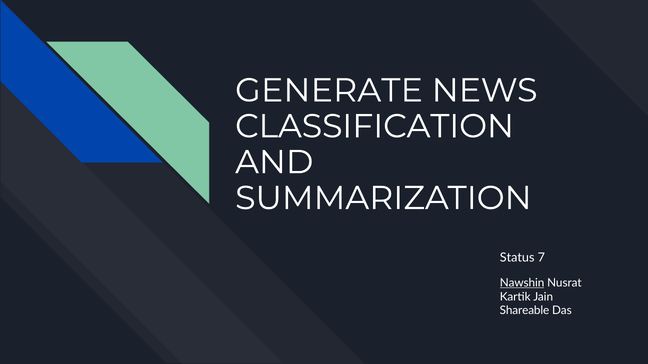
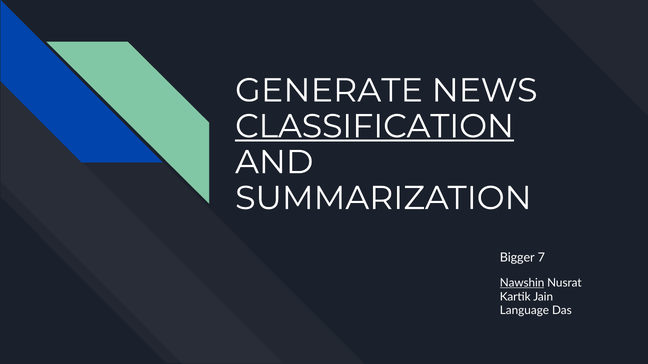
CLASSIFICATION underline: none -> present
Status: Status -> Bigger
Shareable: Shareable -> Language
